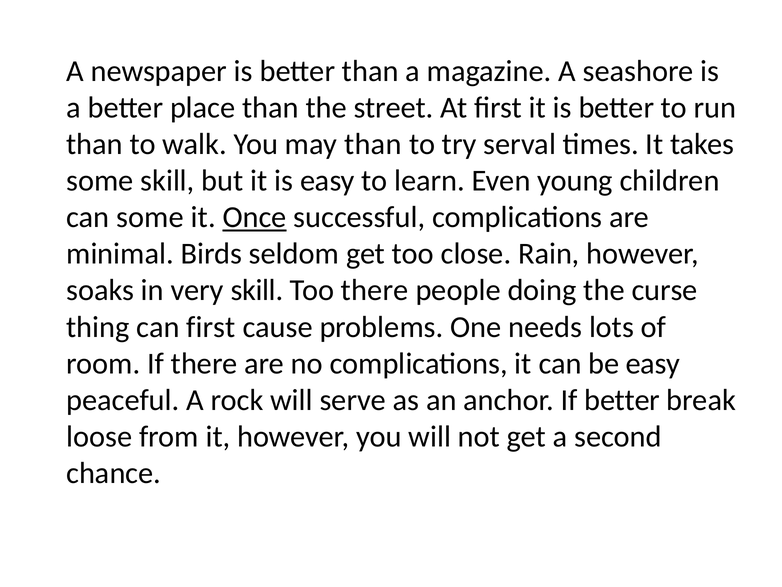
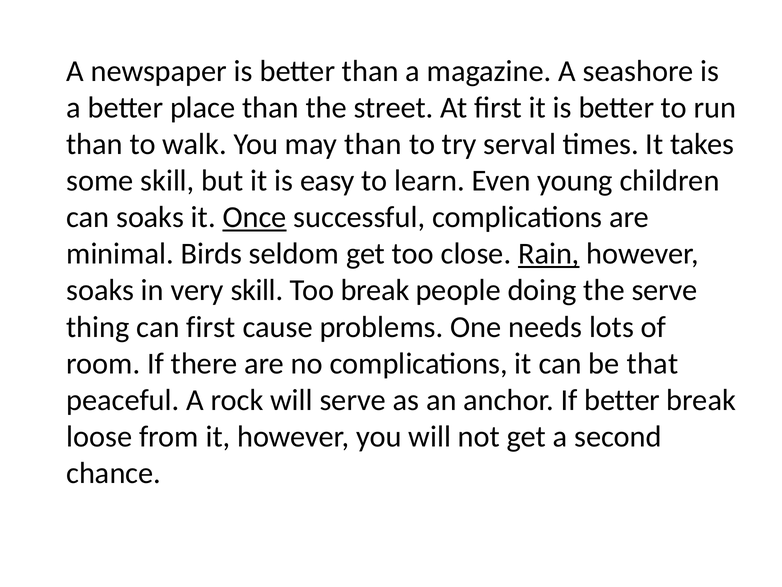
can some: some -> soaks
Rain underline: none -> present
Too there: there -> break
the curse: curse -> serve
be easy: easy -> that
